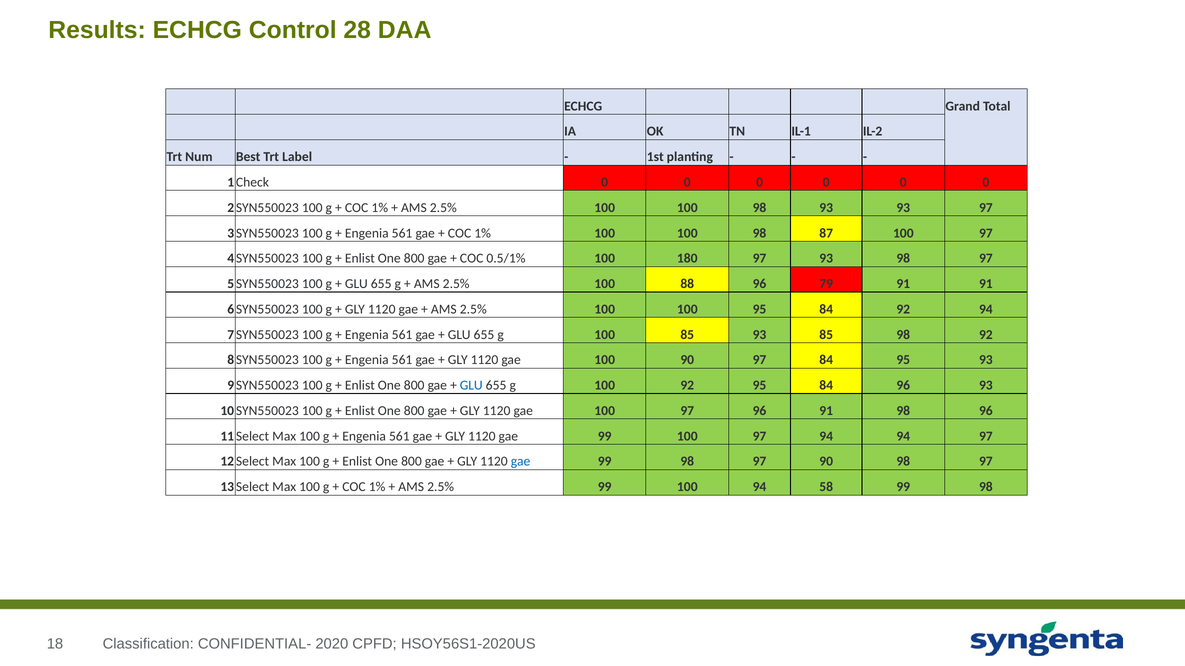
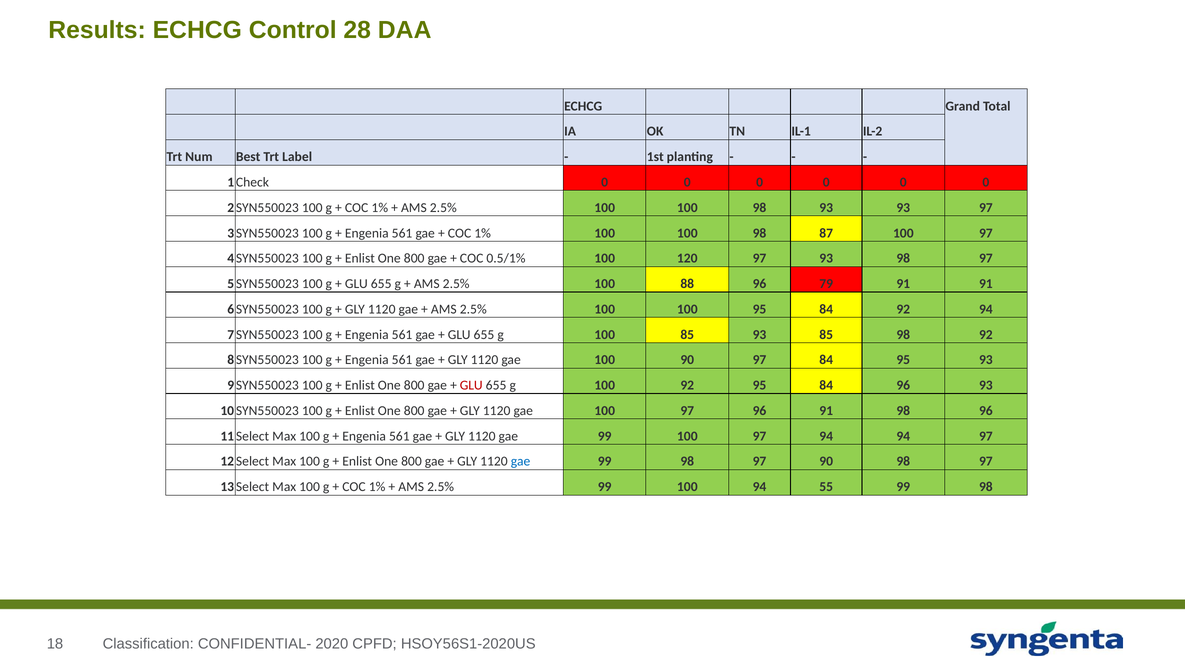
180: 180 -> 120
GLU at (471, 386) colour: blue -> red
58: 58 -> 55
